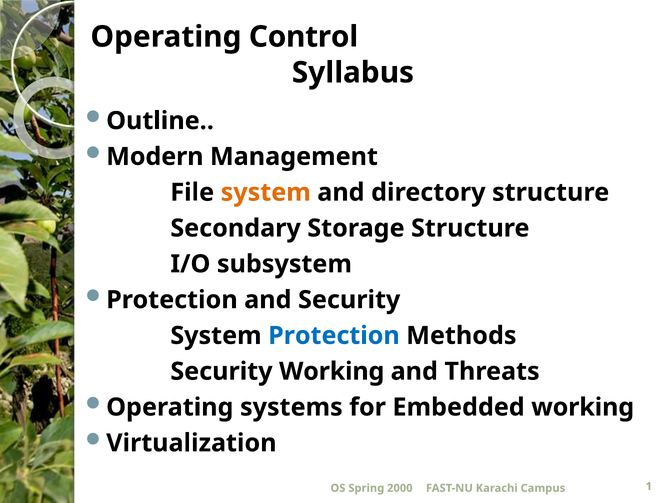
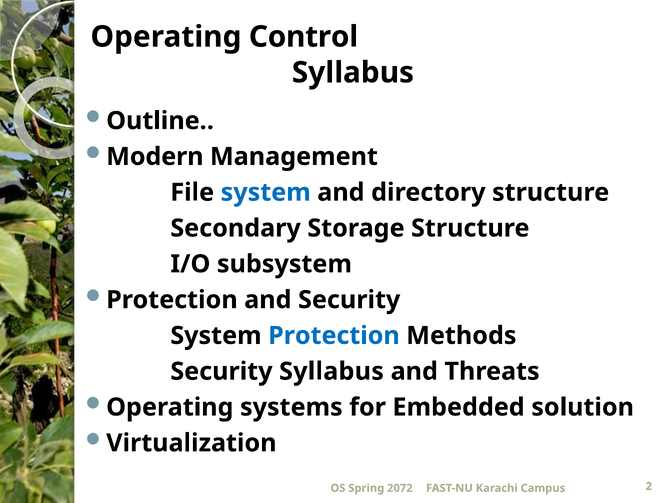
system at (266, 193) colour: orange -> blue
Security Working: Working -> Syllabus
Embedded working: working -> solution
2000: 2000 -> 2072
1: 1 -> 2
